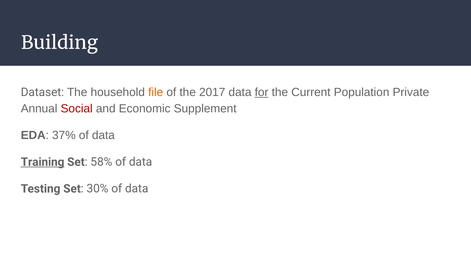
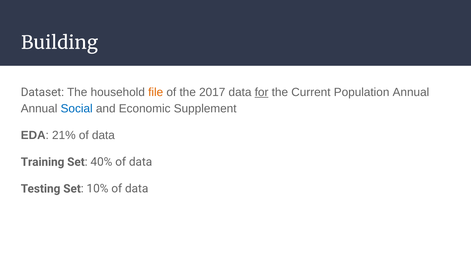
Population Private: Private -> Annual
Social colour: red -> blue
37%: 37% -> 21%
Training underline: present -> none
58%: 58% -> 40%
30%: 30% -> 10%
